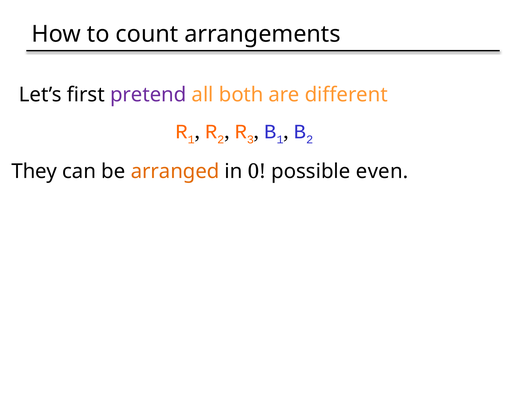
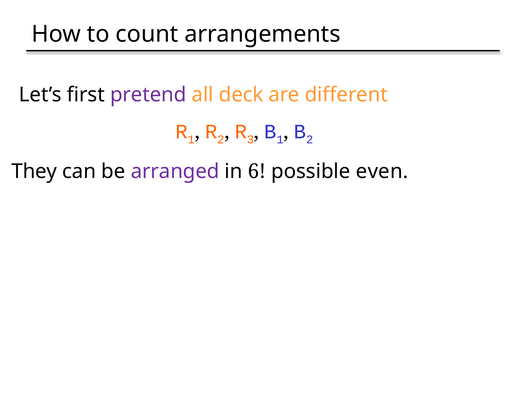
both: both -> deck
arranged colour: orange -> purple
0: 0 -> 6
